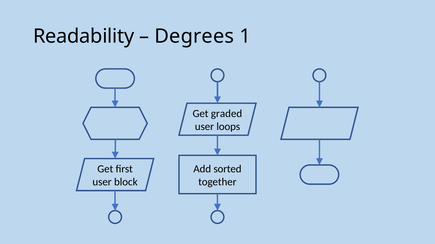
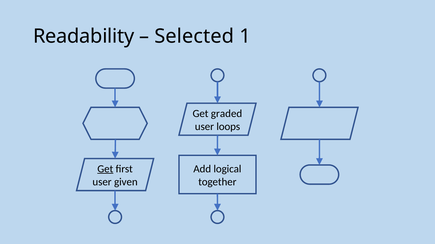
Degrees: Degrees -> Selected
Get at (105, 169) underline: none -> present
sorted: sorted -> logical
block: block -> given
